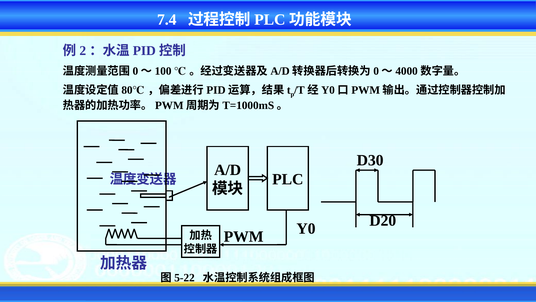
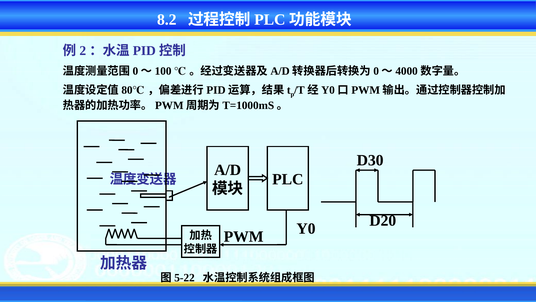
7.4: 7.4 -> 8.2
